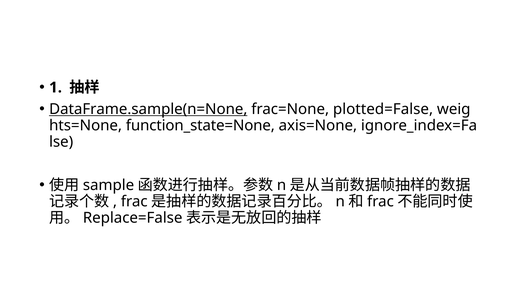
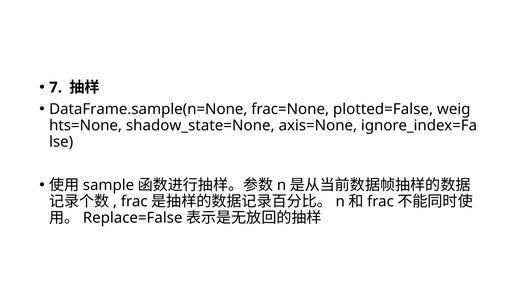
1: 1 -> 7
DataFrame.sample(n=None underline: present -> none
function_state=None: function_state=None -> shadow_state=None
